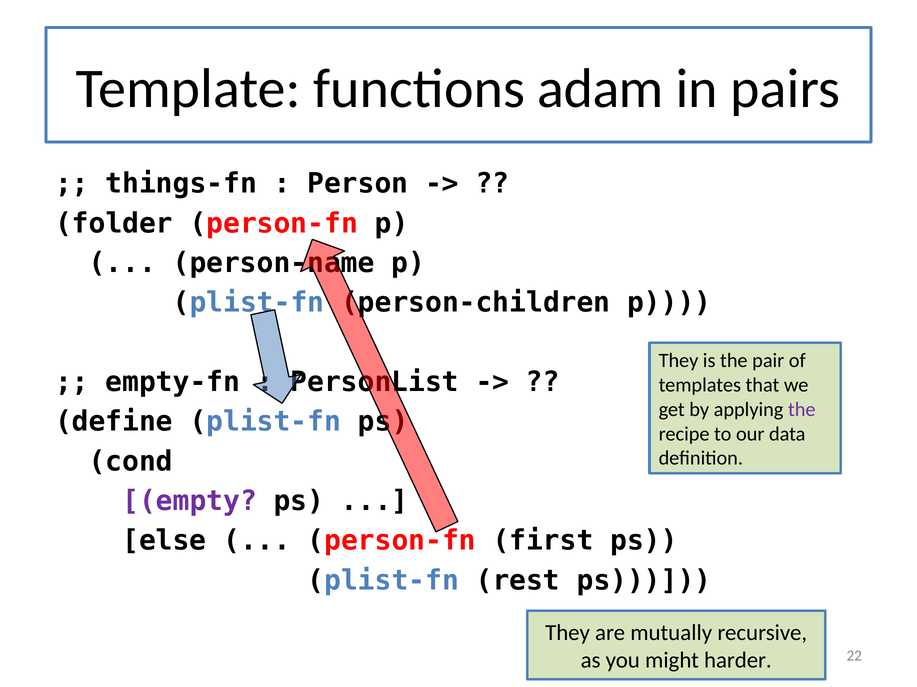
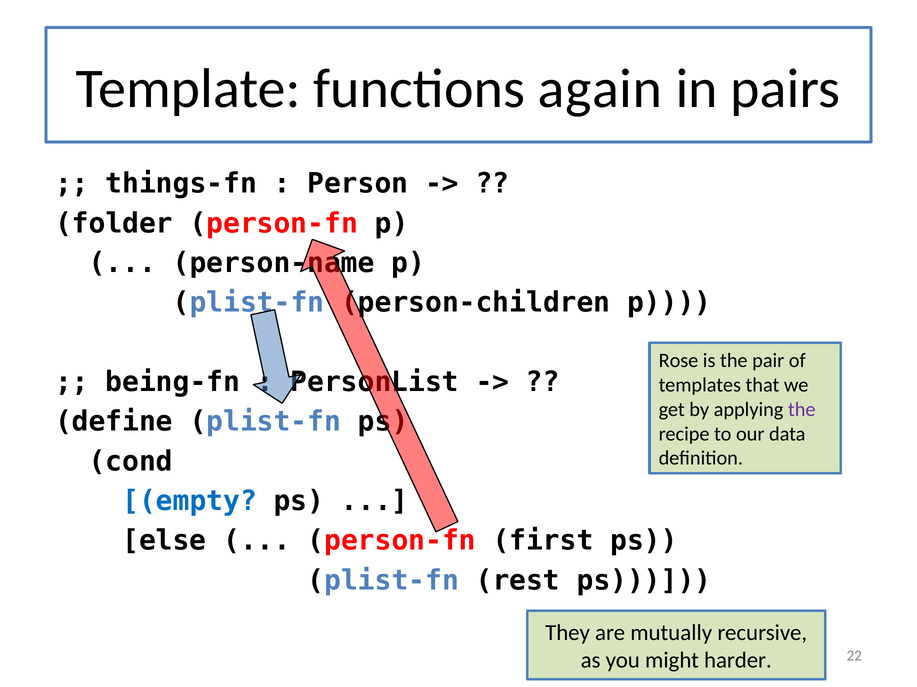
adam: adam -> again
They at (679, 361): They -> Rose
empty-fn: empty-fn -> being-fn
empty colour: purple -> blue
